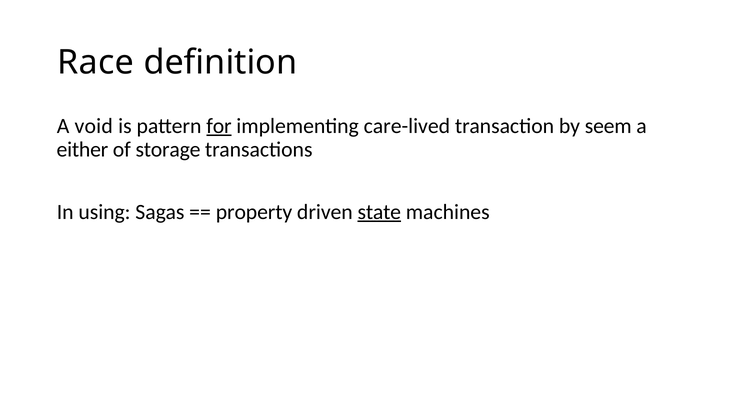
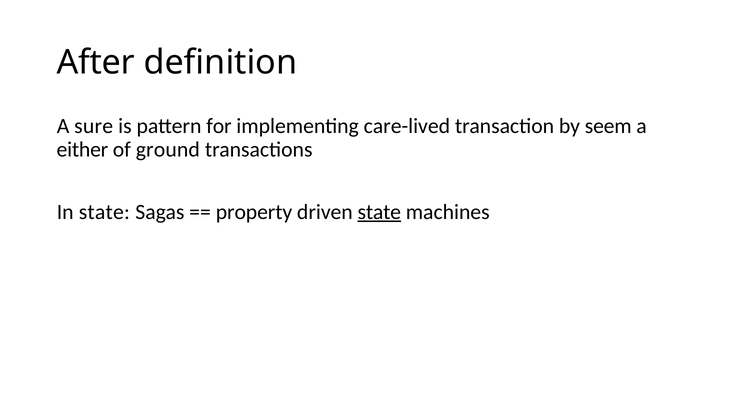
Race: Race -> After
void: void -> sure
for underline: present -> none
storage: storage -> ground
In using: using -> state
